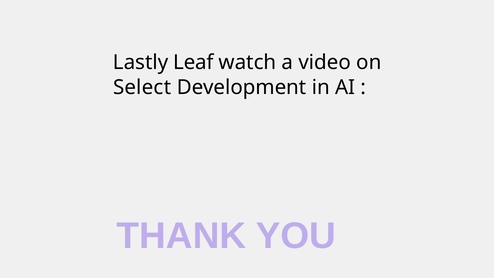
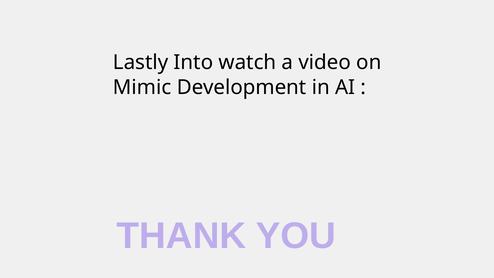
Leaf: Leaf -> Into
Select: Select -> Mimic
